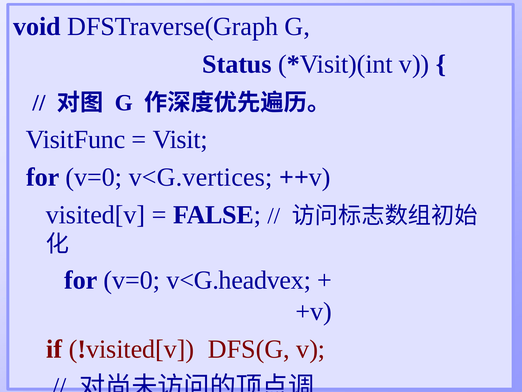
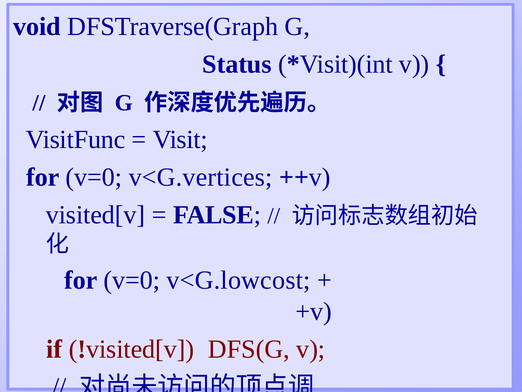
v<G.headvex: v<G.headvex -> v<G.lowcost
